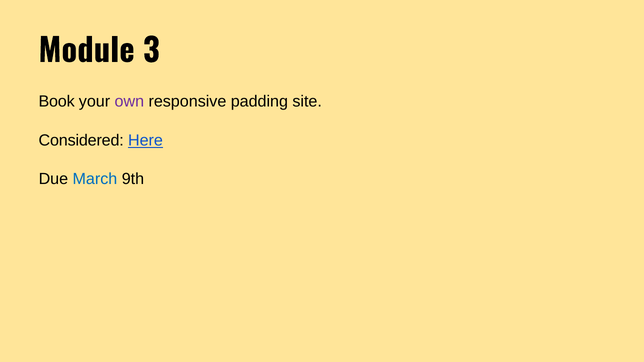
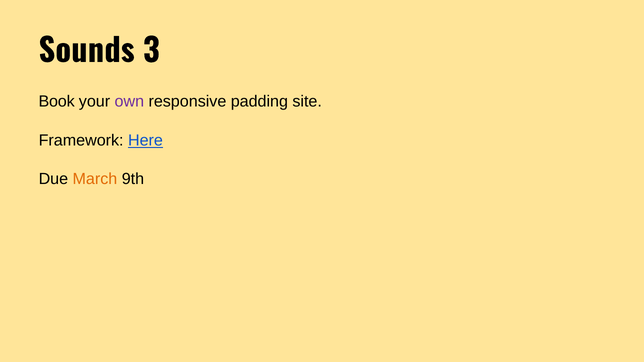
Module: Module -> Sounds
Considered: Considered -> Framework
March colour: blue -> orange
